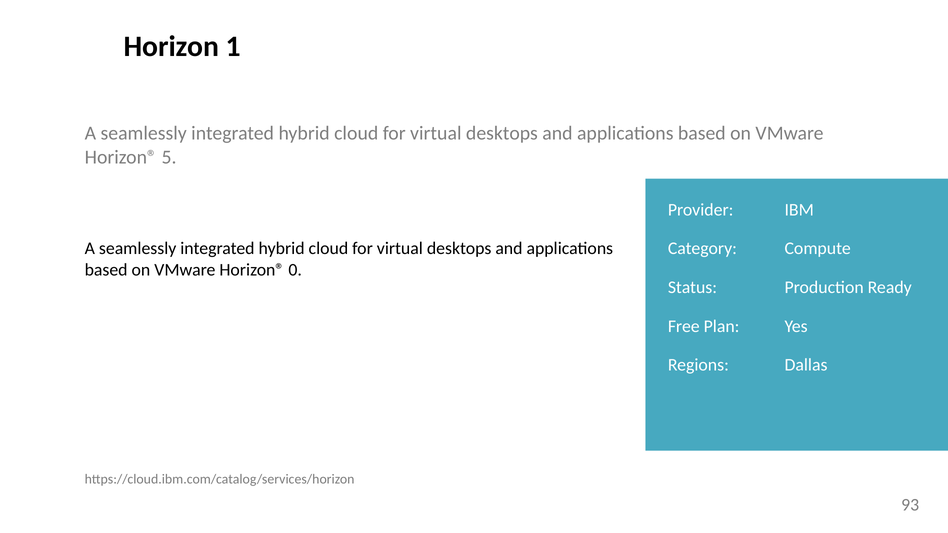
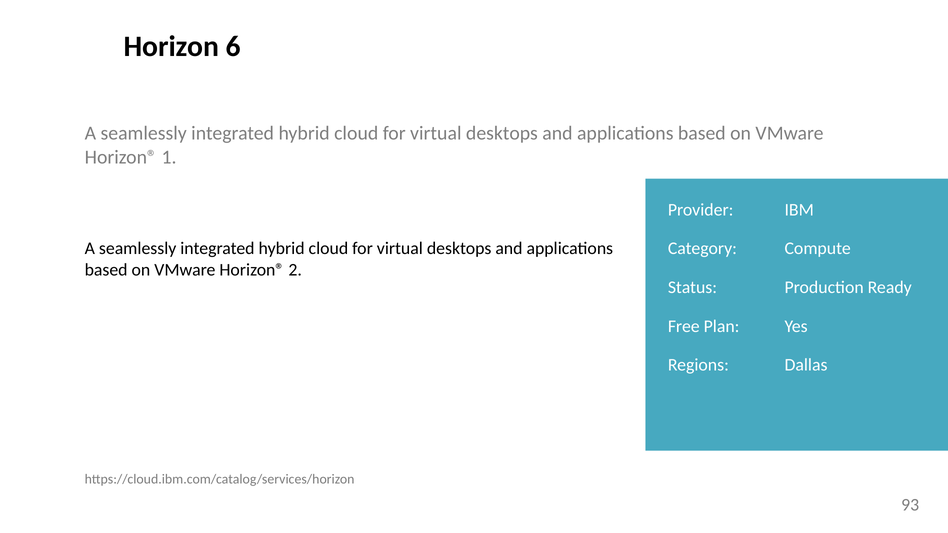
1: 1 -> 6
5: 5 -> 1
0: 0 -> 2
